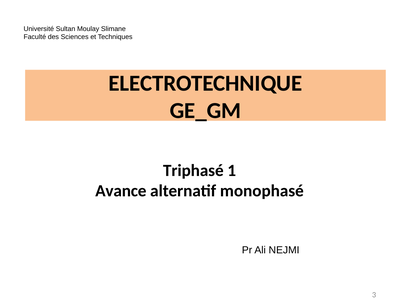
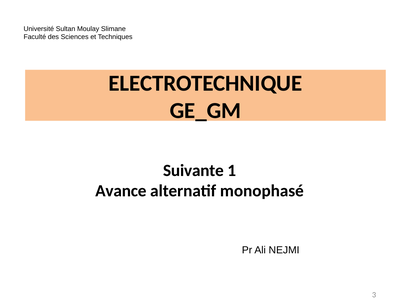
Triphasé: Triphasé -> Suivante
